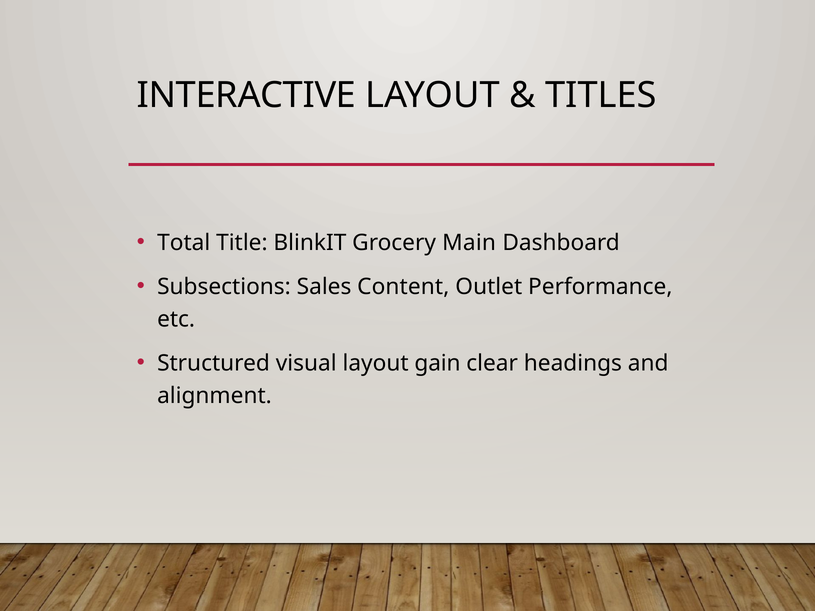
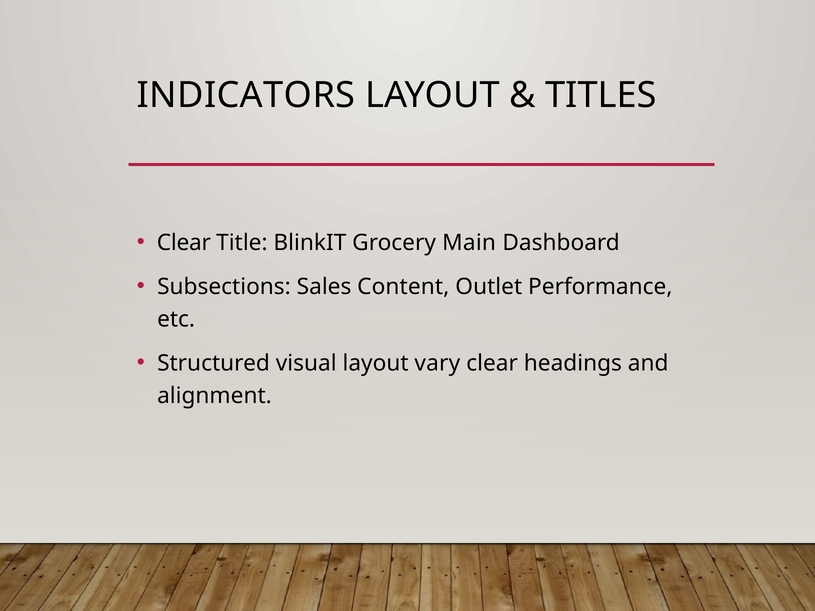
INTERACTIVE: INTERACTIVE -> INDICATORS
Total at (184, 243): Total -> Clear
gain: gain -> vary
